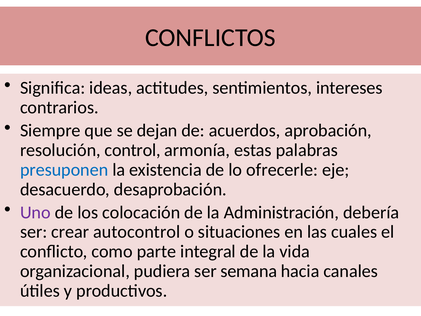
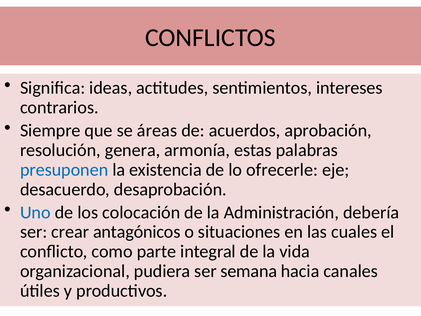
dejan: dejan -> áreas
control: control -> genera
Uno colour: purple -> blue
autocontrol: autocontrol -> antagónicos
